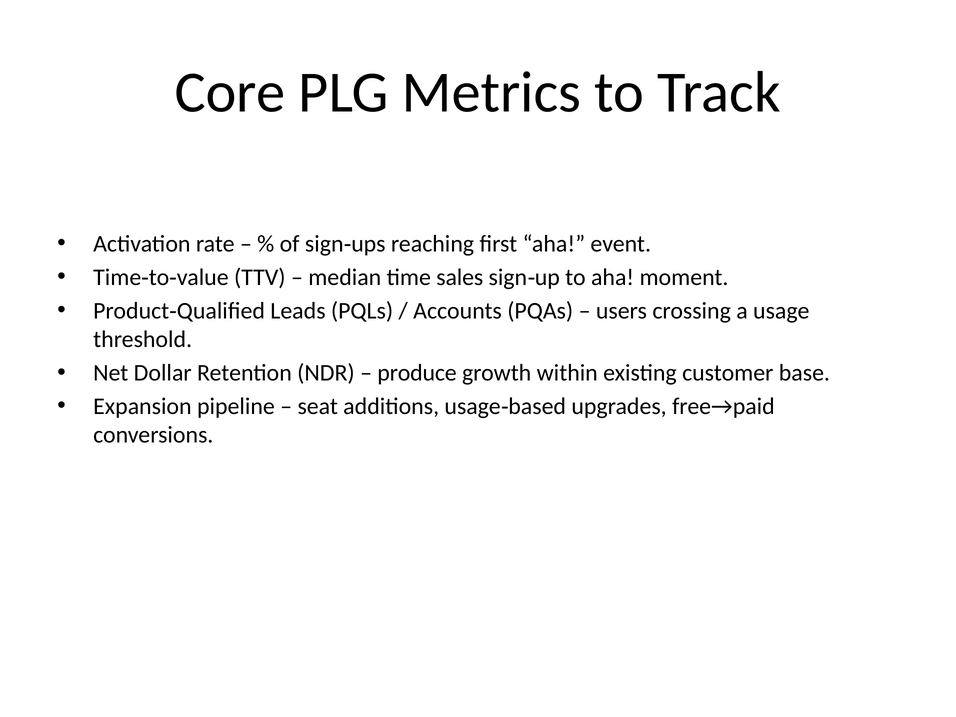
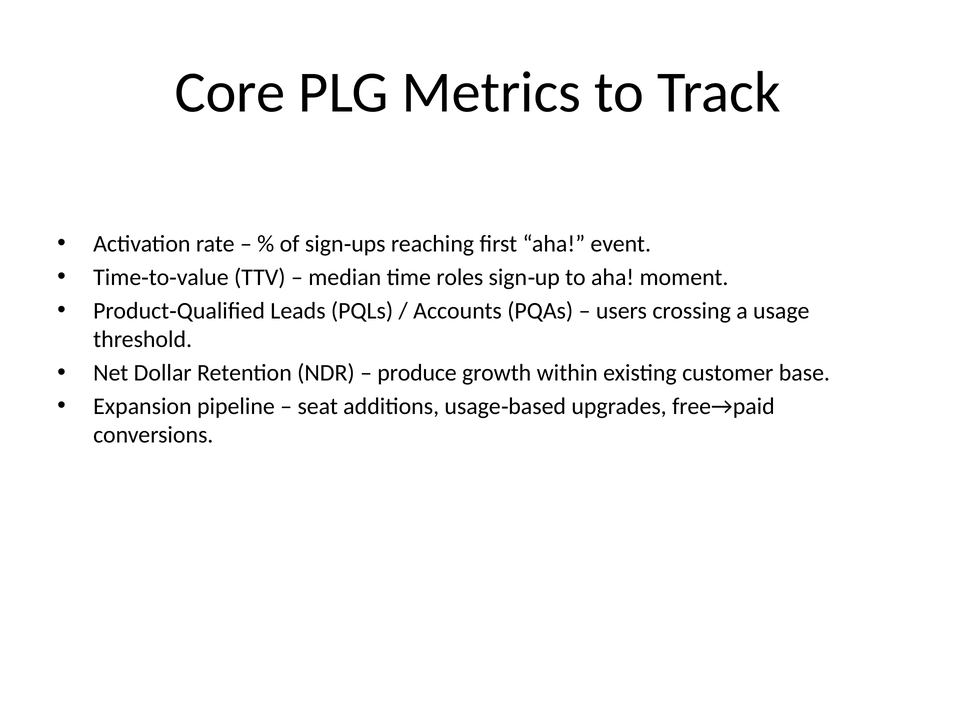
sales: sales -> roles
